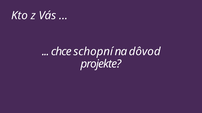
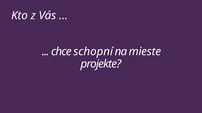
dôvod: dôvod -> mieste
